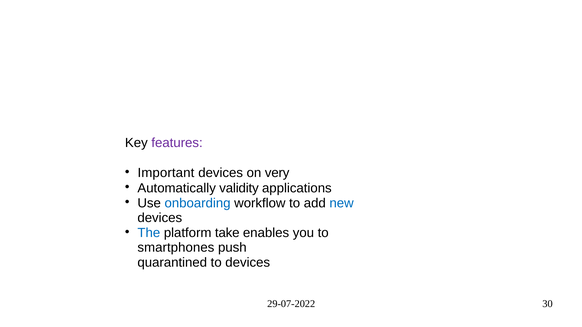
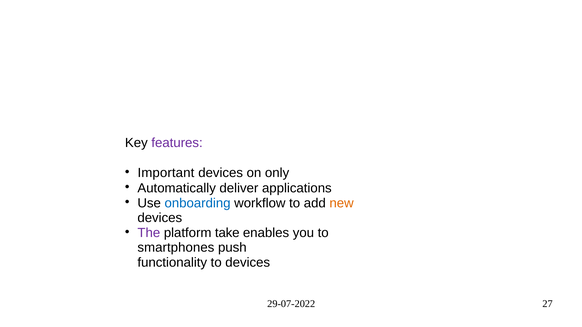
very: very -> only
validity: validity -> deliver
new colour: blue -> orange
The colour: blue -> purple
quarantined: quarantined -> functionality
30: 30 -> 27
